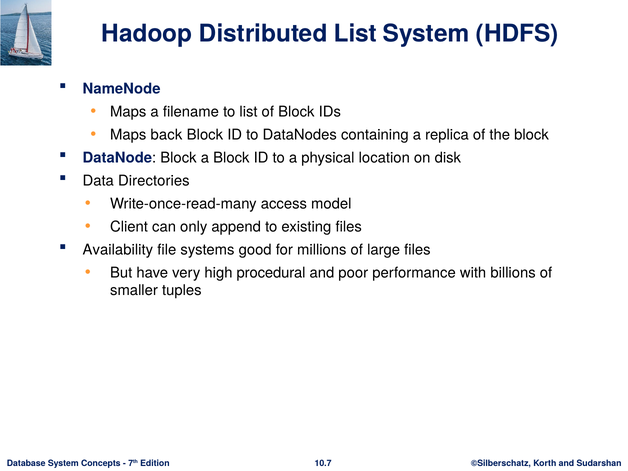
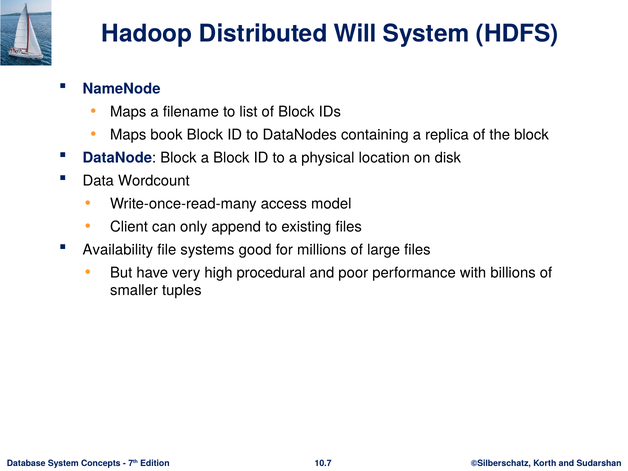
Distributed List: List -> Will
back: back -> book
Directories: Directories -> Wordcount
